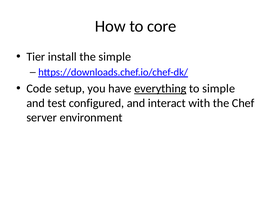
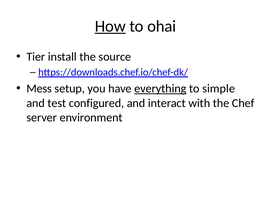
How underline: none -> present
core: core -> ohai
the simple: simple -> source
Code: Code -> Mess
